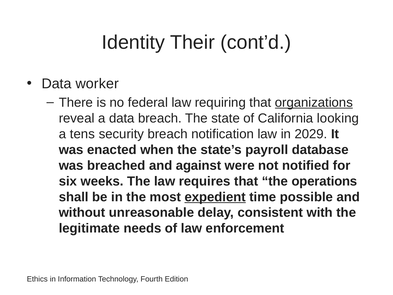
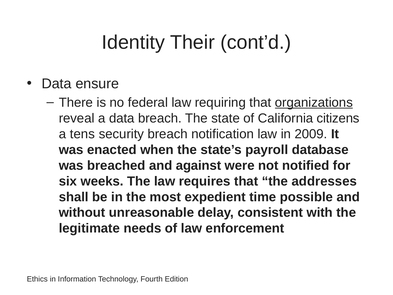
worker: worker -> ensure
looking: looking -> citizens
2029: 2029 -> 2009
operations: operations -> addresses
expedient underline: present -> none
